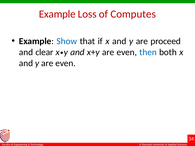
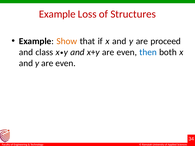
Computes: Computes -> Structures
Show colour: blue -> orange
clear: clear -> class
